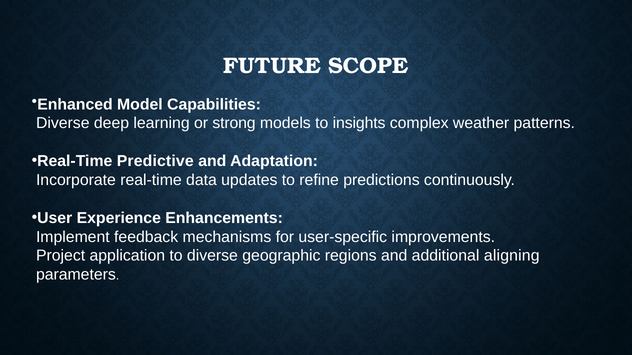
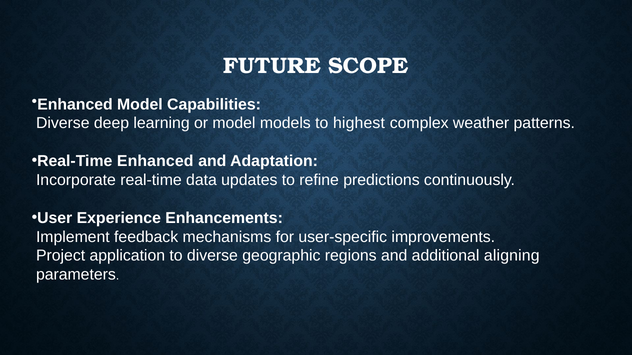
or strong: strong -> model
insights: insights -> highest
Real-Time Predictive: Predictive -> Enhanced
